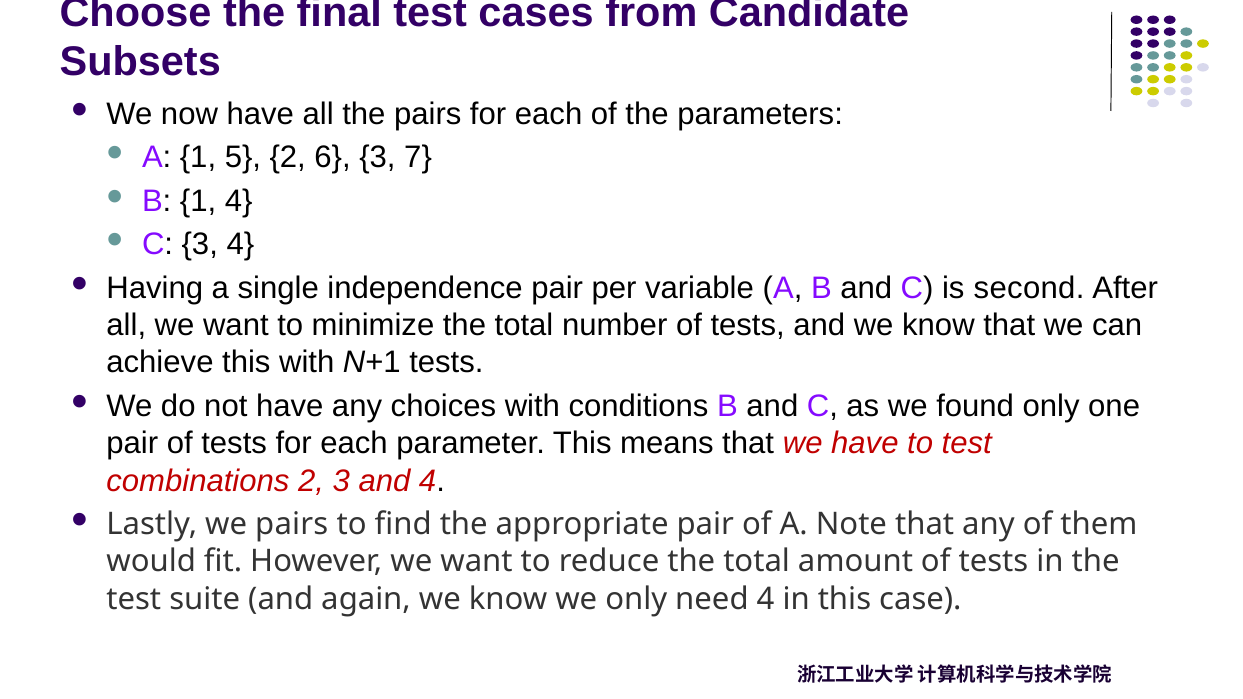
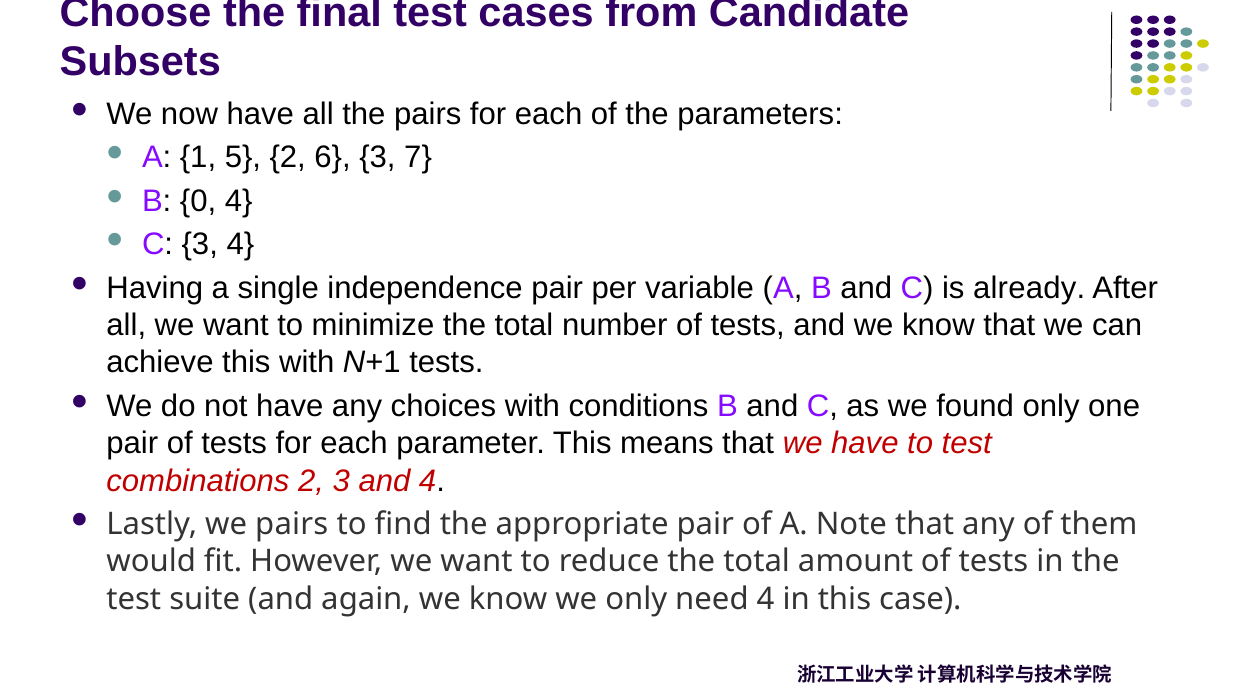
B 1: 1 -> 0
second: second -> already
